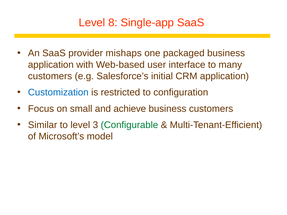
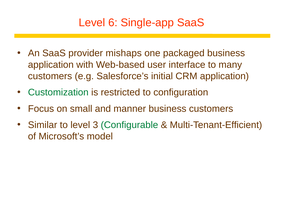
8: 8 -> 6
Customization colour: blue -> green
achieve: achieve -> manner
